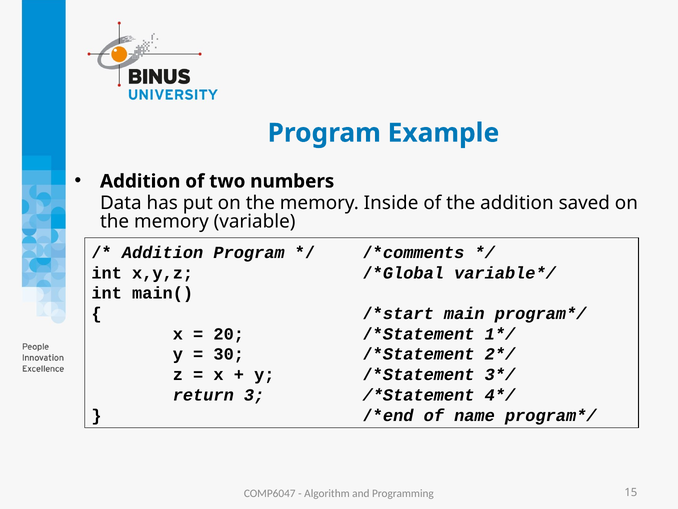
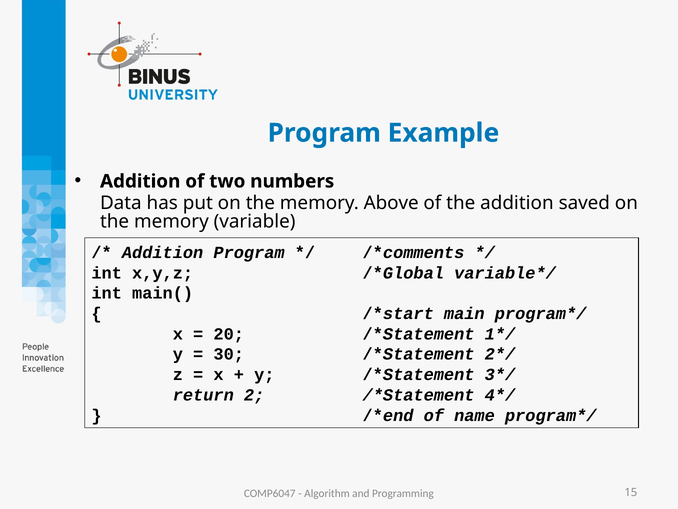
Inside: Inside -> Above
3: 3 -> 2
